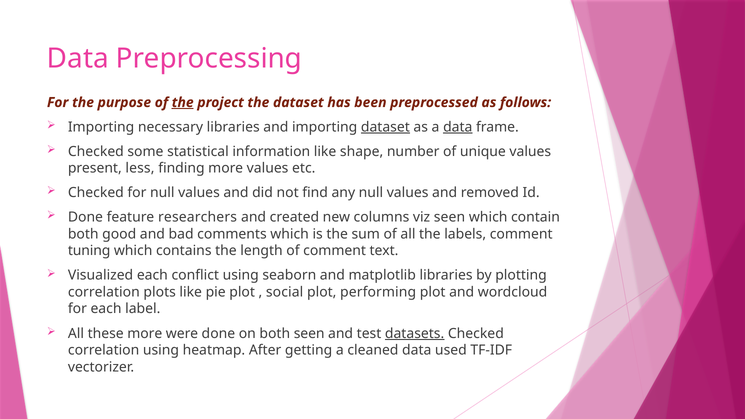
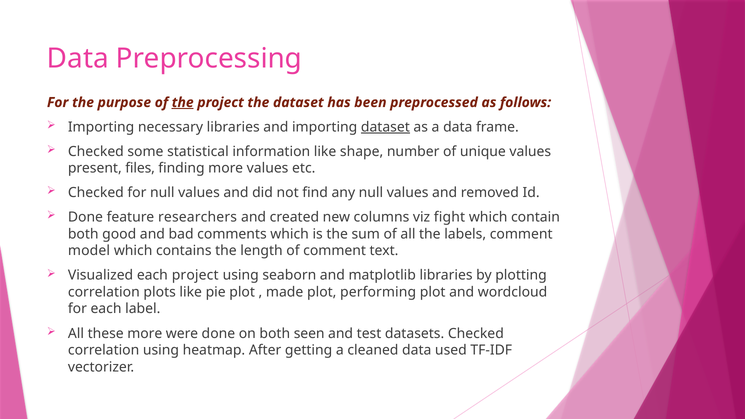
data at (458, 127) underline: present -> none
less: less -> files
viz seen: seen -> fight
tuning: tuning -> model
each conflict: conflict -> project
social: social -> made
datasets underline: present -> none
